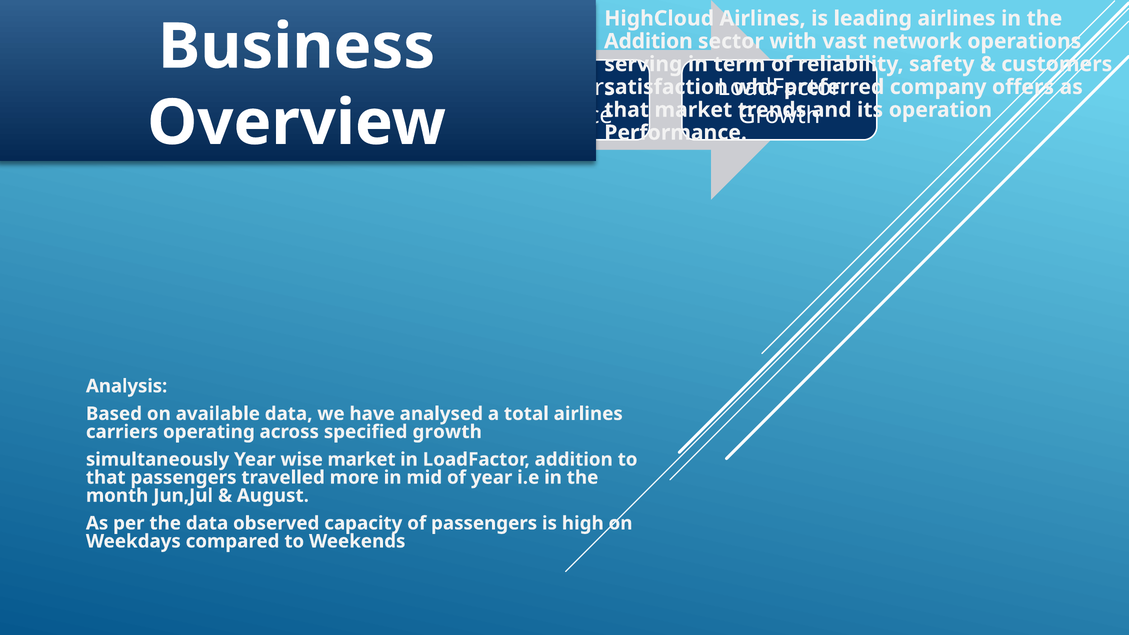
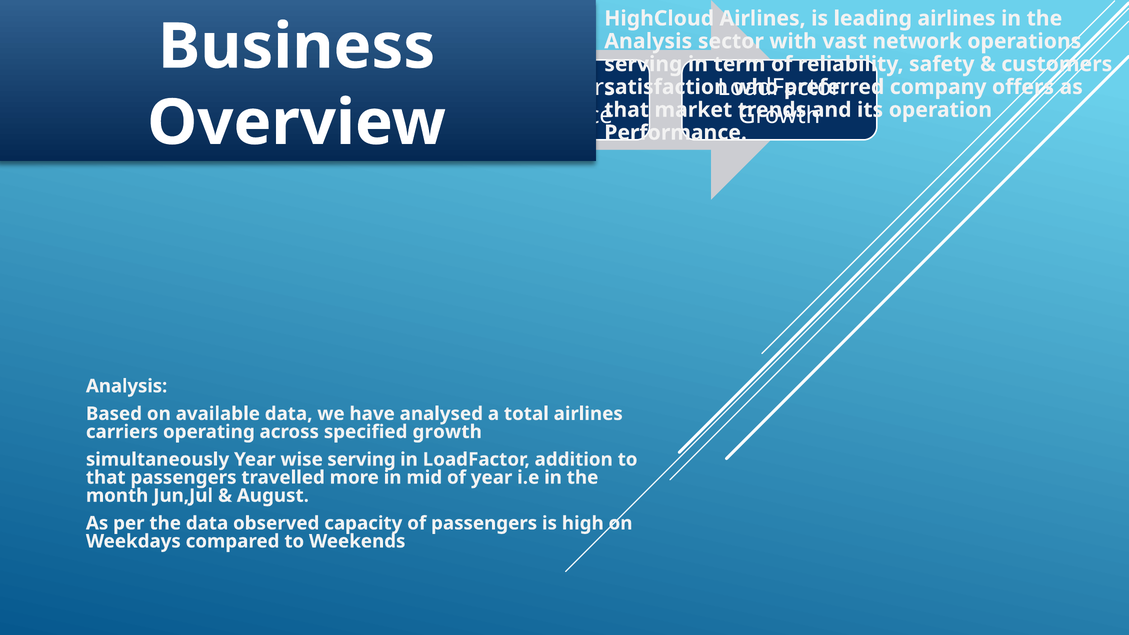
Addition at (648, 41): Addition -> Analysis
wise market: market -> serving
